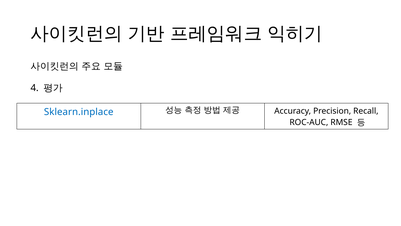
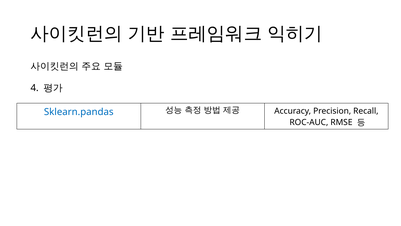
Sklearn.inplace: Sklearn.inplace -> Sklearn.pandas
